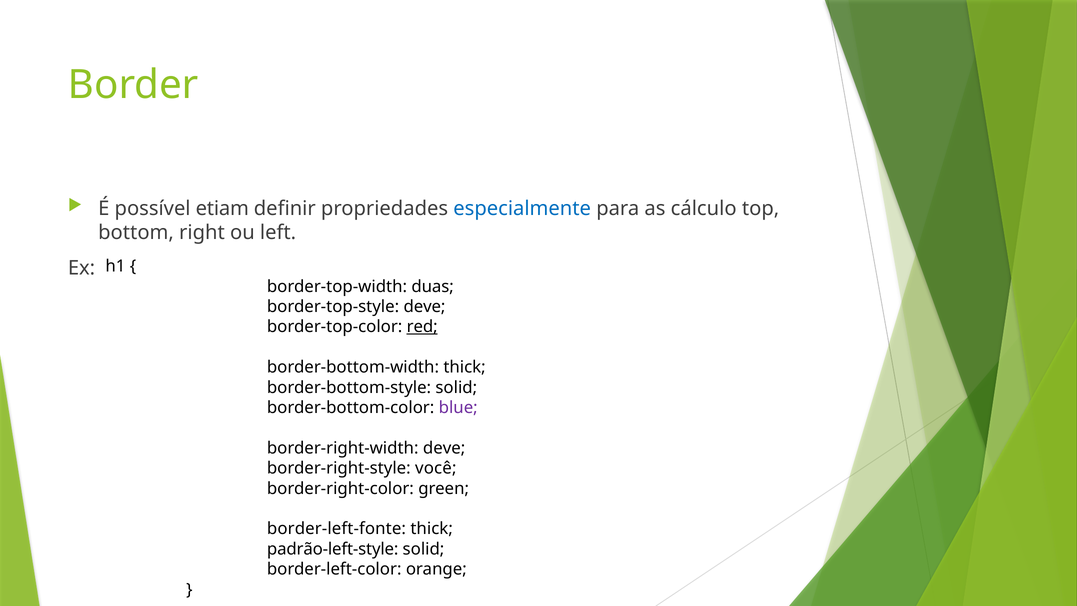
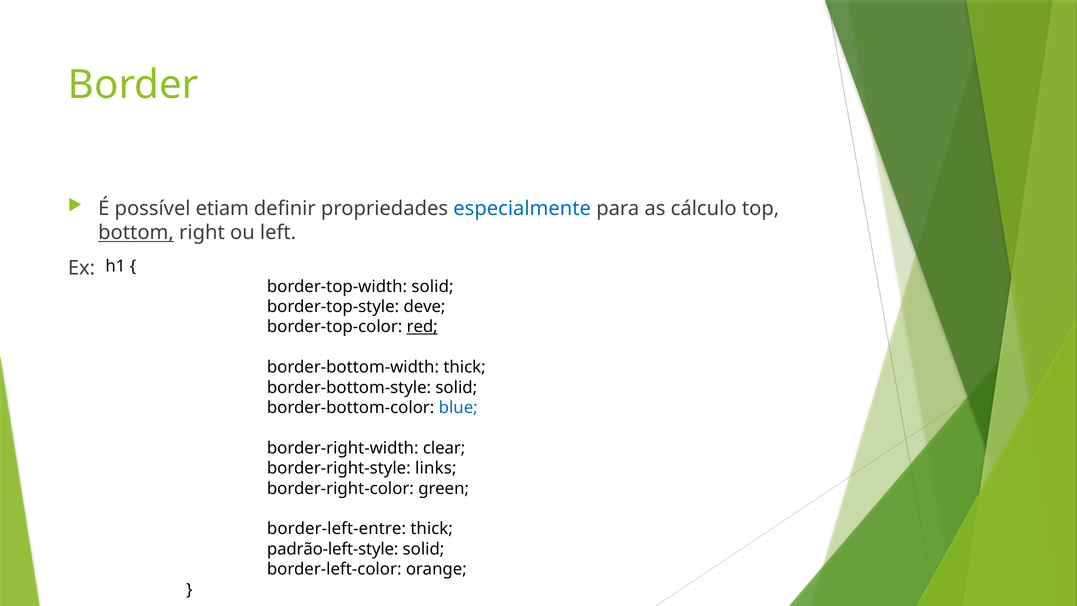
bottom underline: none -> present
border-top-width duas: duas -> solid
blue colour: purple -> blue
border-right-width deve: deve -> clear
você: você -> links
border-left-fonte: border-left-fonte -> border-left-entre
